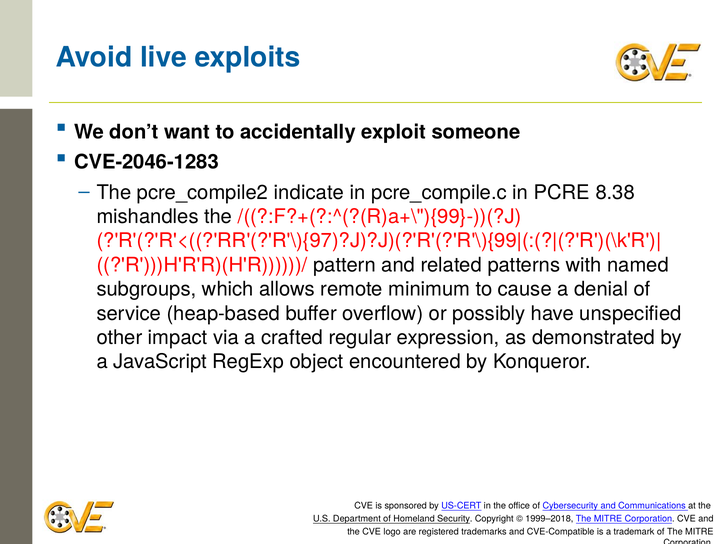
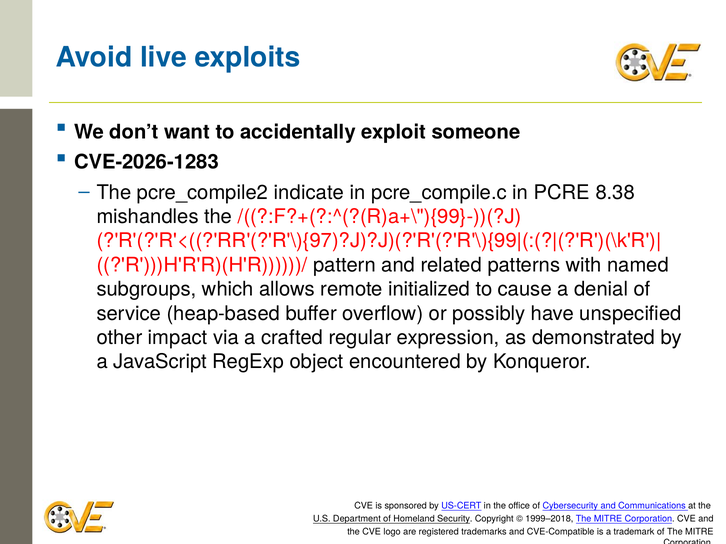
CVE-2046-1283: CVE-2046-1283 -> CVE-2026-1283
minimum: minimum -> initialized
